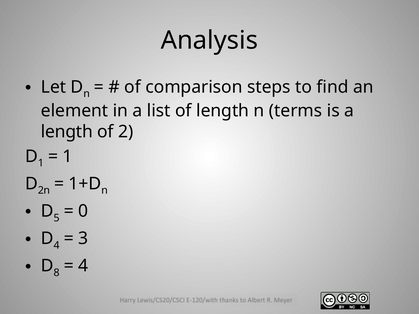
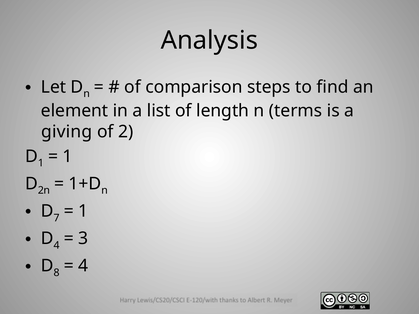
length at (67, 132): length -> giving
5: 5 -> 7
0 at (83, 211): 0 -> 1
